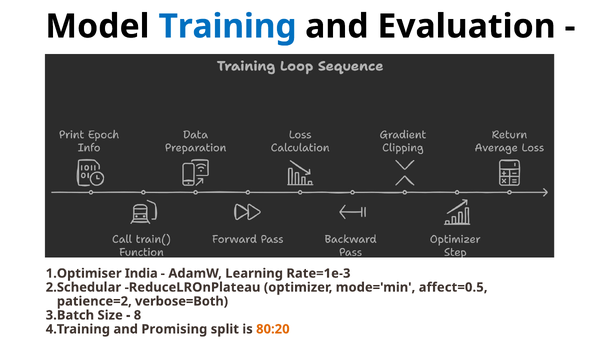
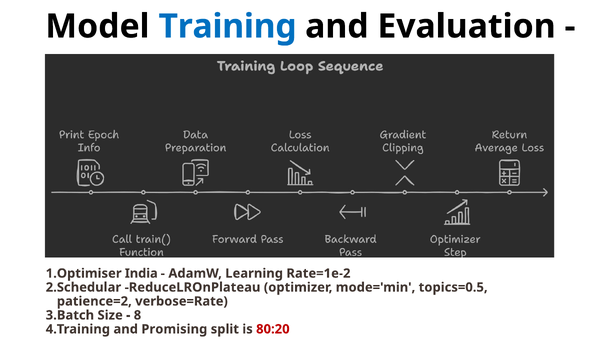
Rate=1e-3: Rate=1e-3 -> Rate=1e-2
affect=0.5: affect=0.5 -> topics=0.5
verbose=Both: verbose=Both -> verbose=Rate
80:20 colour: orange -> red
